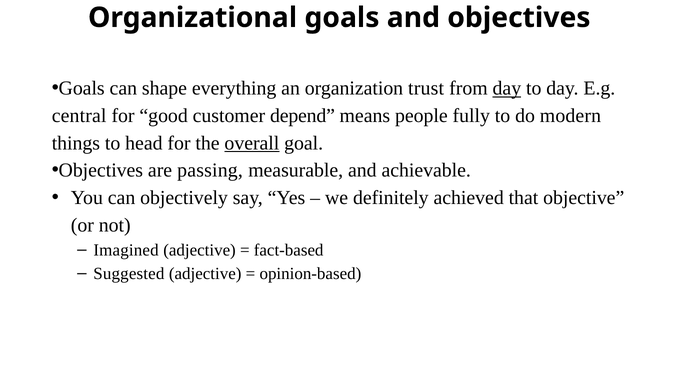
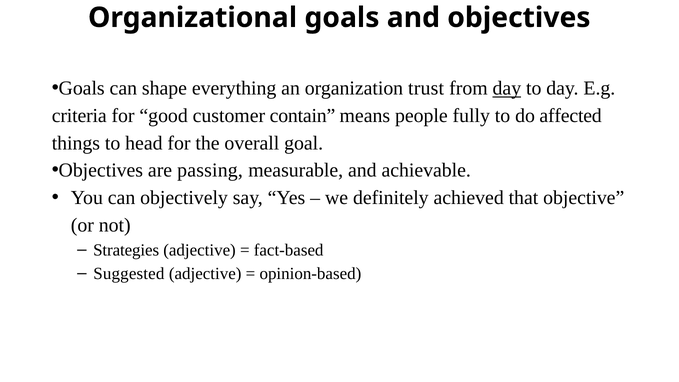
central: central -> criteria
depend: depend -> contain
modern: modern -> affected
overall underline: present -> none
Imagined: Imagined -> Strategies
